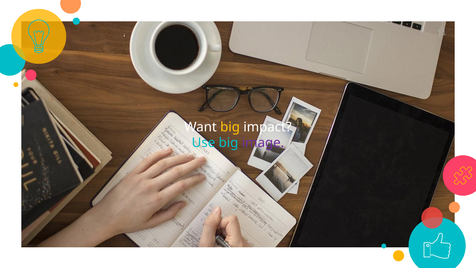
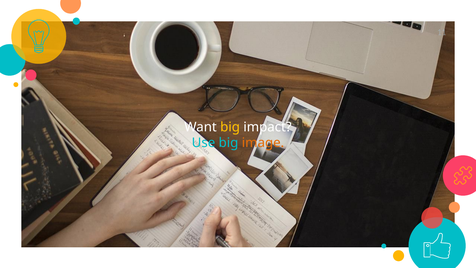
image colour: purple -> orange
